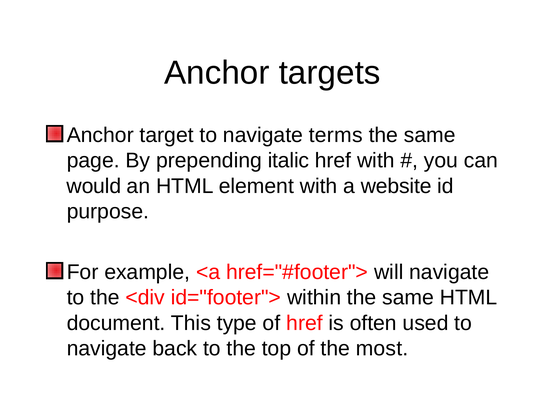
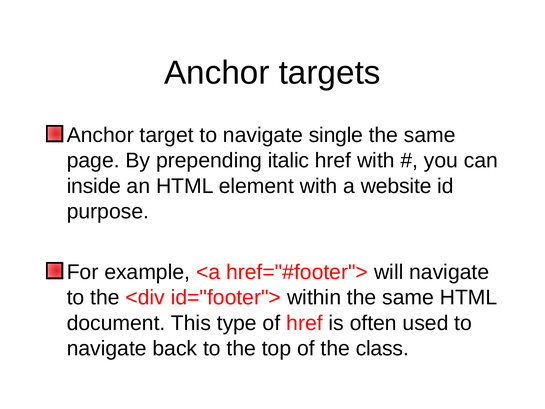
terms: terms -> single
would: would -> inside
most: most -> class
